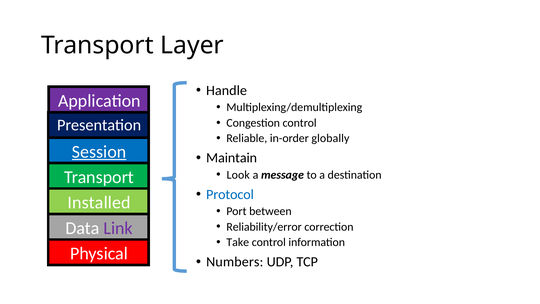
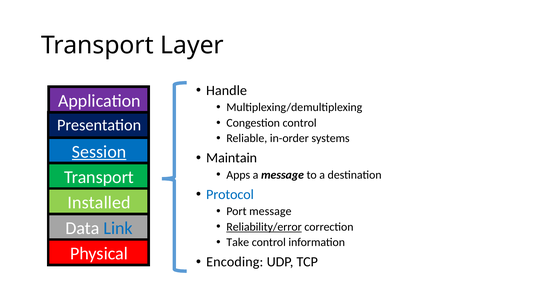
globally: globally -> systems
Look: Look -> Apps
Port between: between -> message
Reliability/error underline: none -> present
Link colour: purple -> blue
Numbers: Numbers -> Encoding
